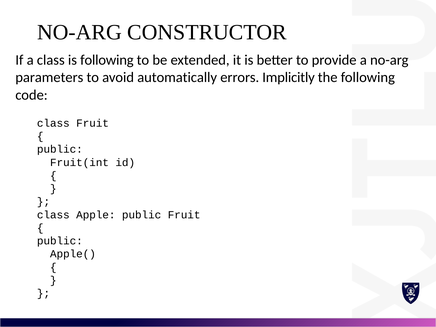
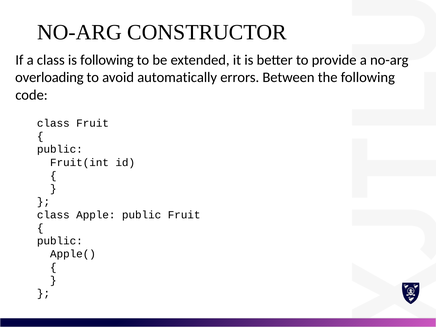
parameters: parameters -> overloading
Implicitly: Implicitly -> Between
